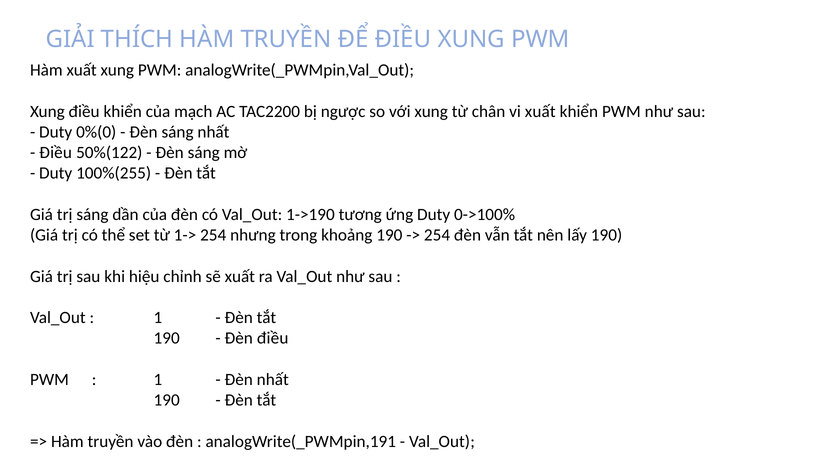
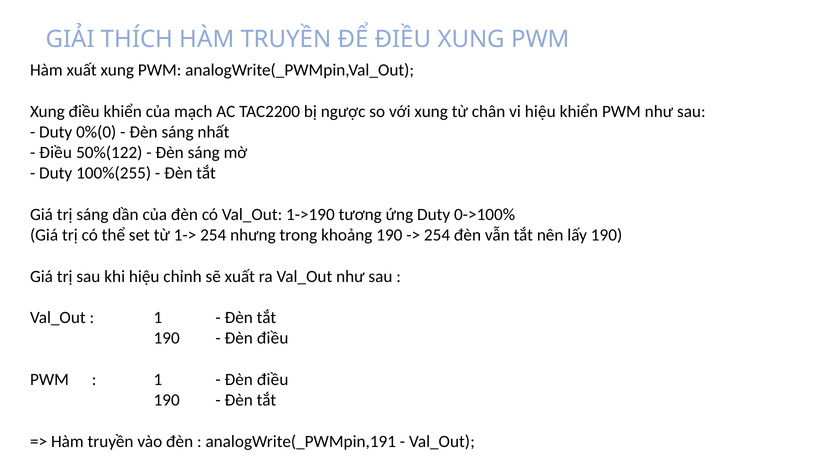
vi xuất: xuất -> hiệu
nhất at (273, 379): nhất -> điều
